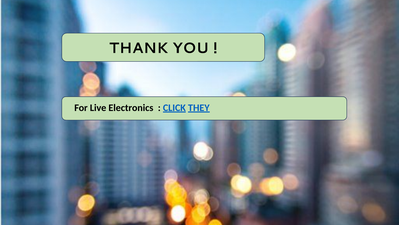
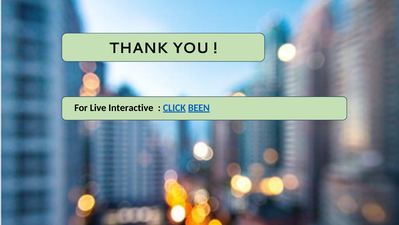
Electronics: Electronics -> Interactive
THEY: THEY -> BEEN
